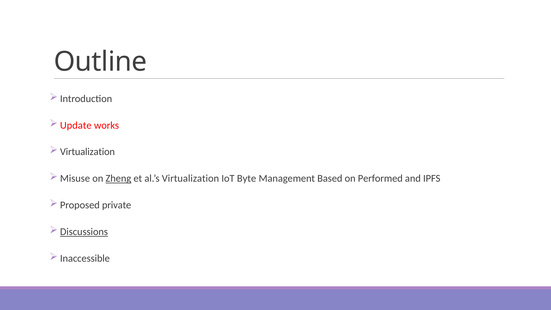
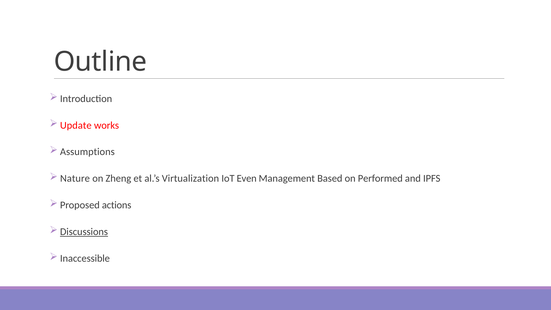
Virtualization at (87, 152): Virtualization -> Assumptions
Misuse: Misuse -> Nature
Zheng underline: present -> none
Byte: Byte -> Even
private: private -> actions
